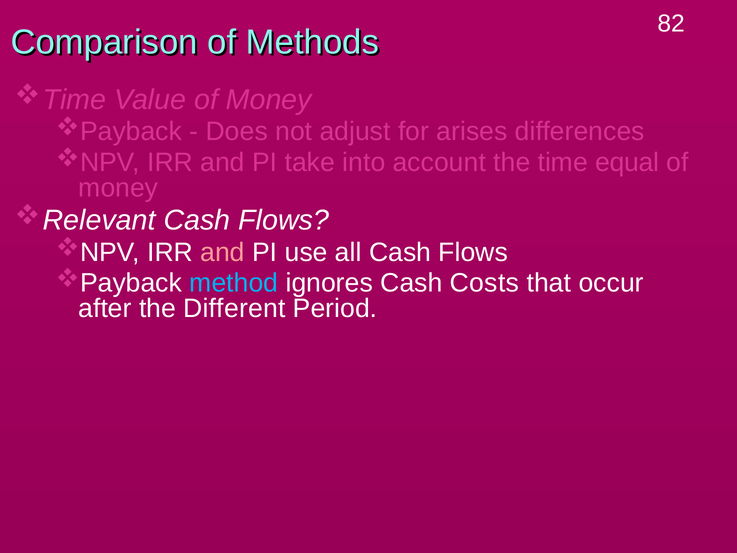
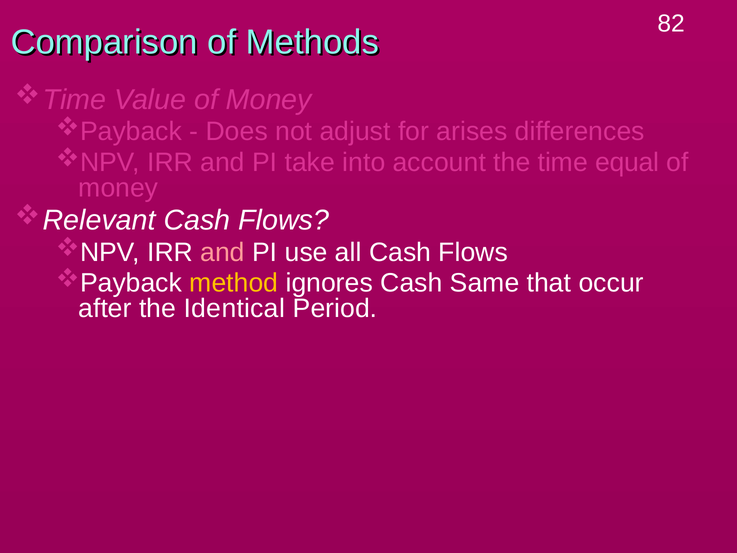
method colour: light blue -> yellow
Costs: Costs -> Same
Different: Different -> Identical
